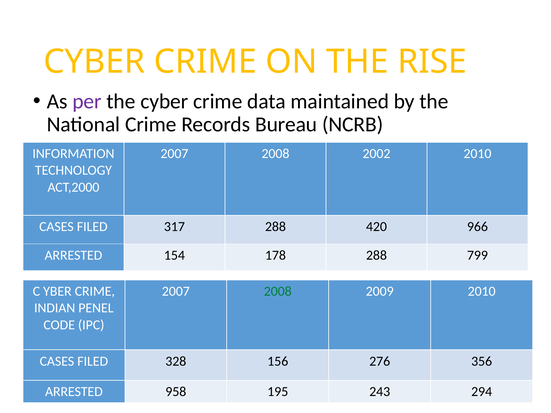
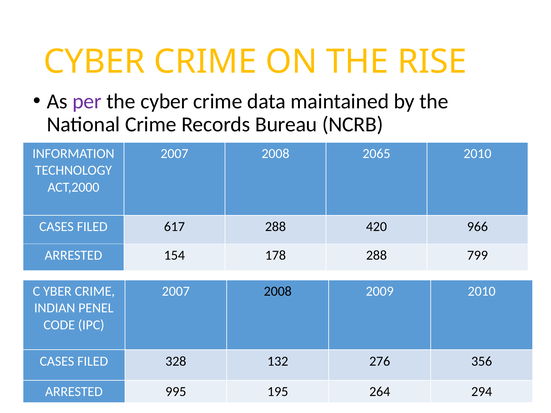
2002: 2002 -> 2065
317: 317 -> 617
2008 at (278, 291) colour: green -> black
156: 156 -> 132
958: 958 -> 995
243: 243 -> 264
